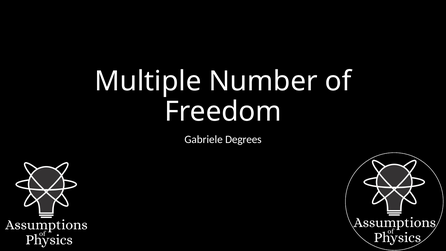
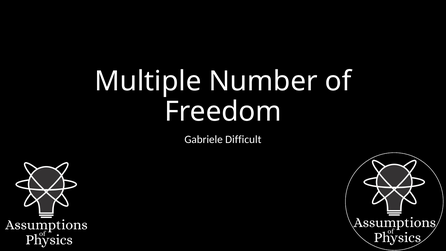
Degrees: Degrees -> Difficult
